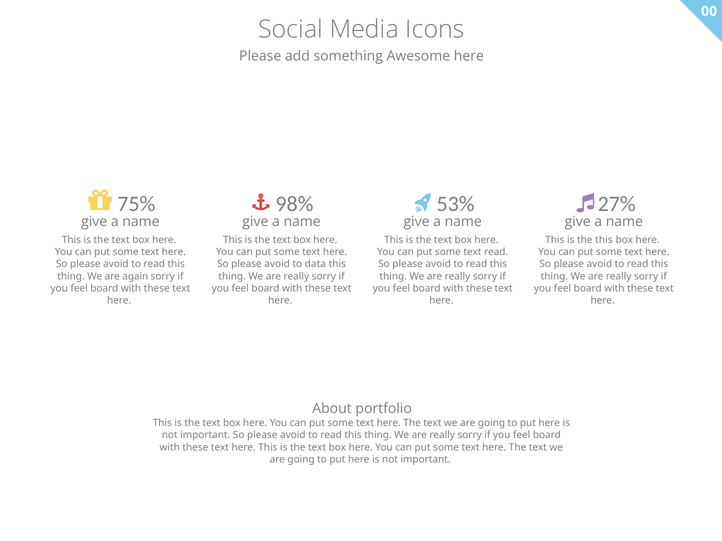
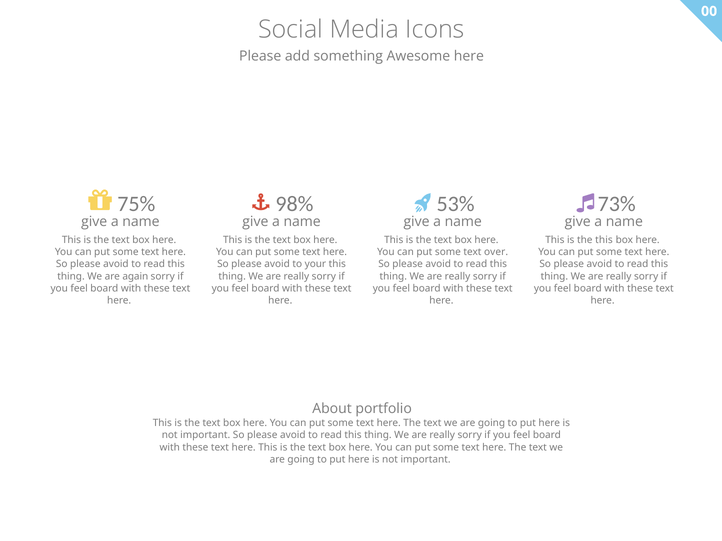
27%: 27% -> 73%
text read: read -> over
data: data -> your
